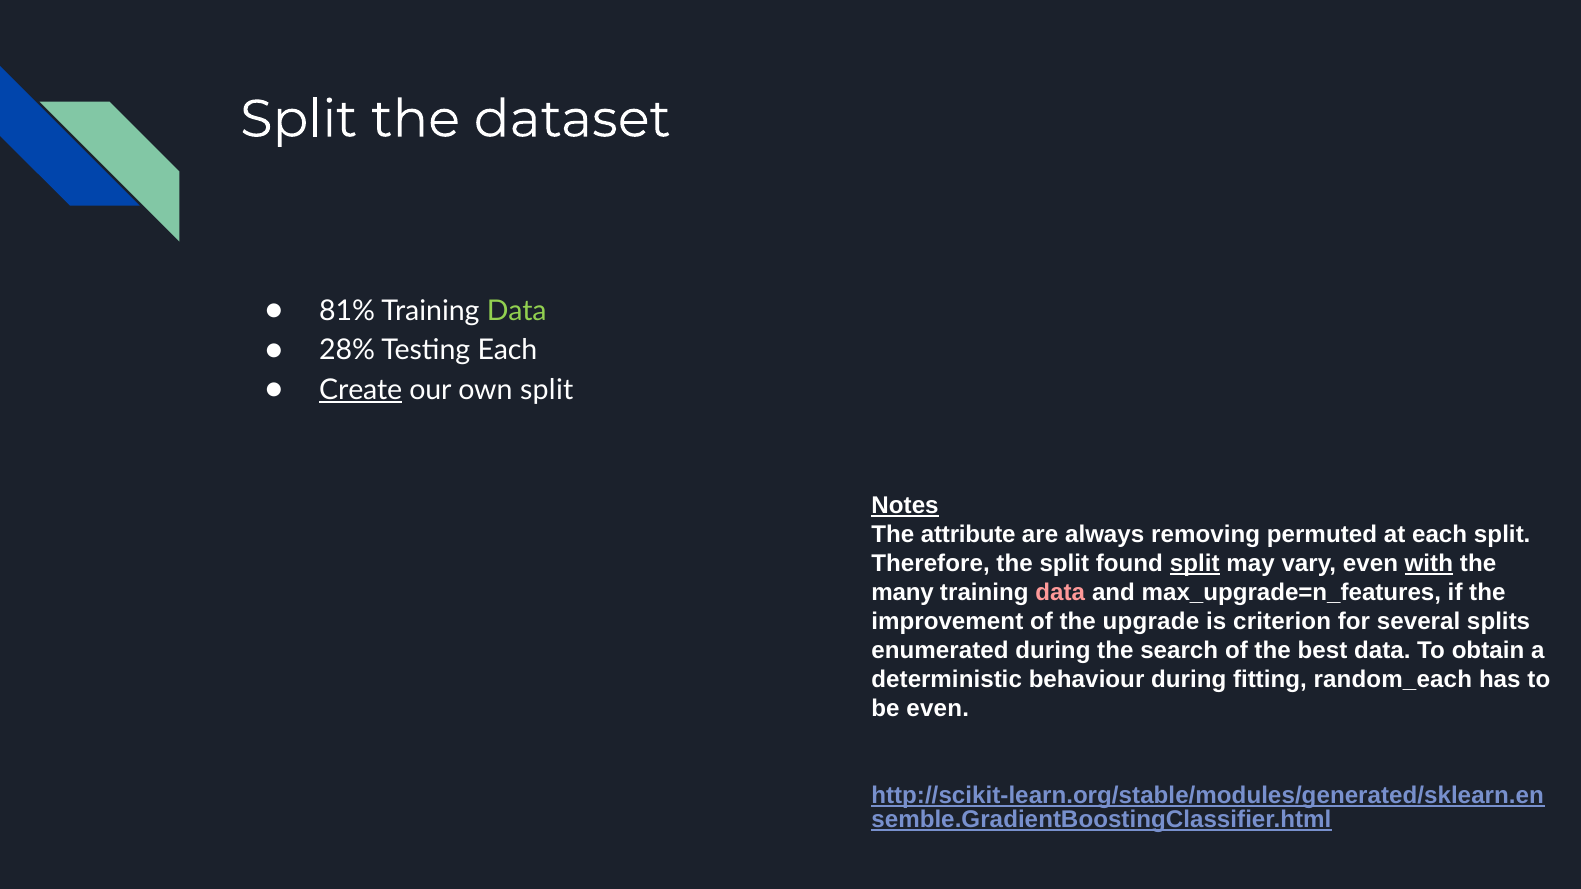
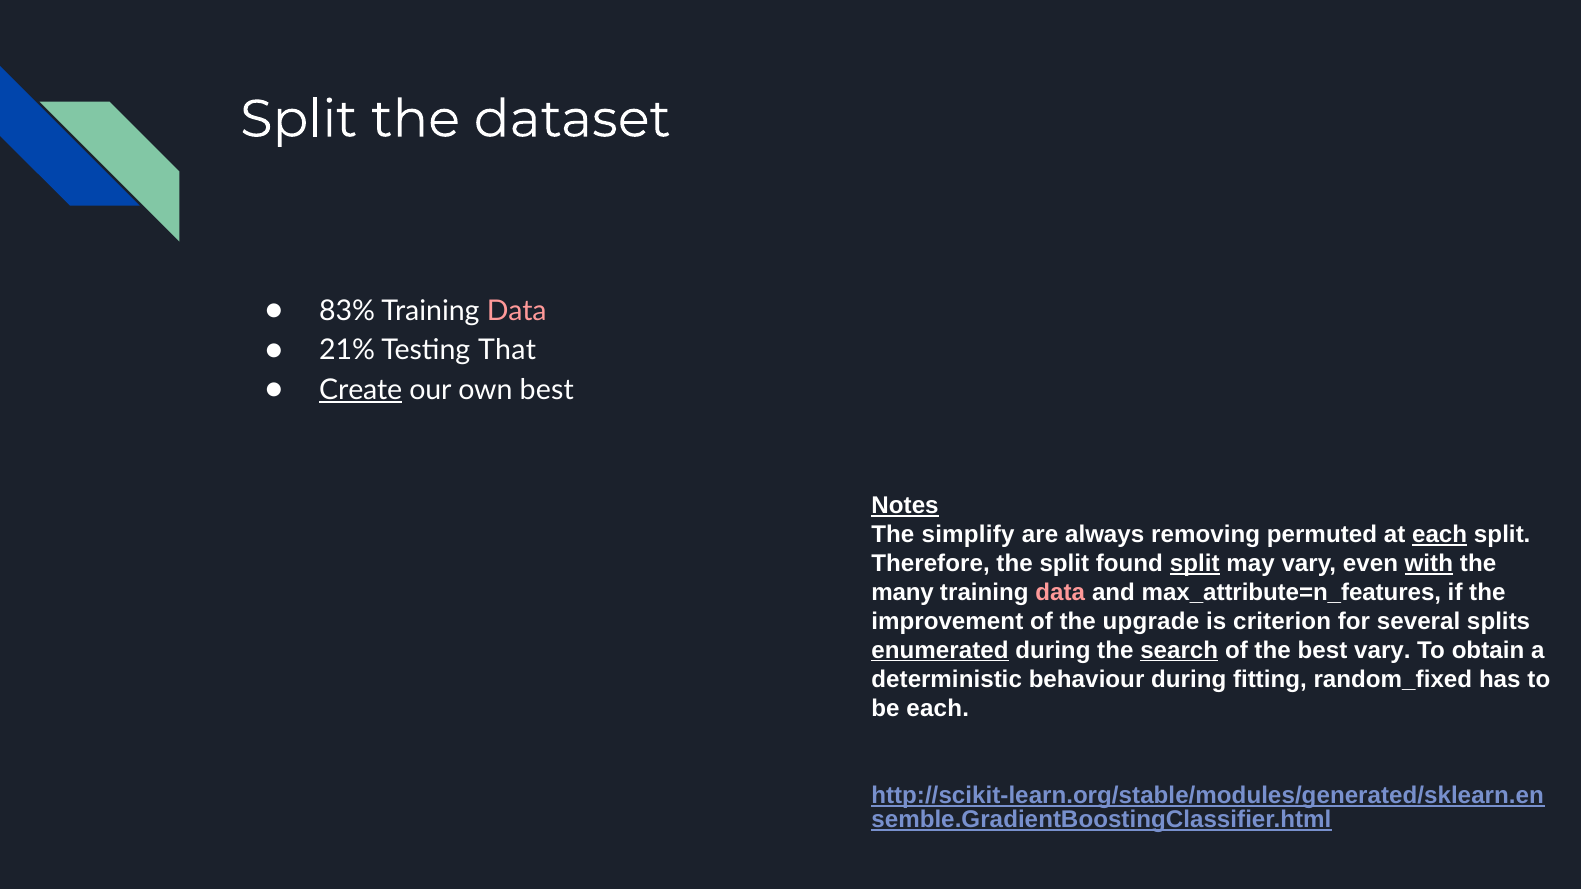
81%: 81% -> 83%
Data at (517, 311) colour: light green -> pink
28%: 28% -> 21%
Testing Each: Each -> That
own split: split -> best
attribute: attribute -> simplify
each at (1440, 535) underline: none -> present
max_upgrade=n_features: max_upgrade=n_features -> max_attribute=n_features
enumerated underline: none -> present
search underline: none -> present
best data: data -> vary
random_each: random_each -> random_fixed
be even: even -> each
